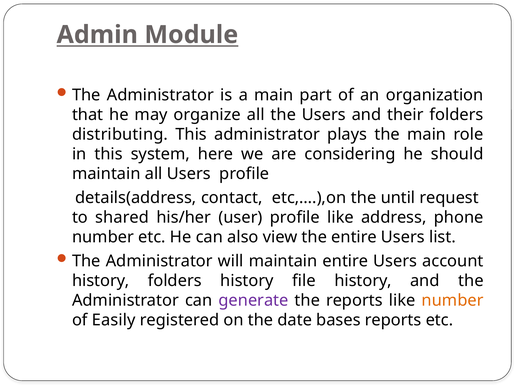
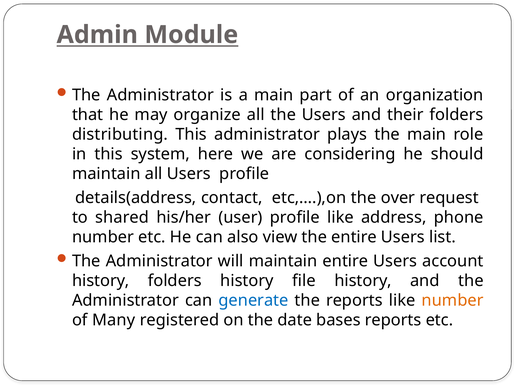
until: until -> over
generate colour: purple -> blue
Easily: Easily -> Many
